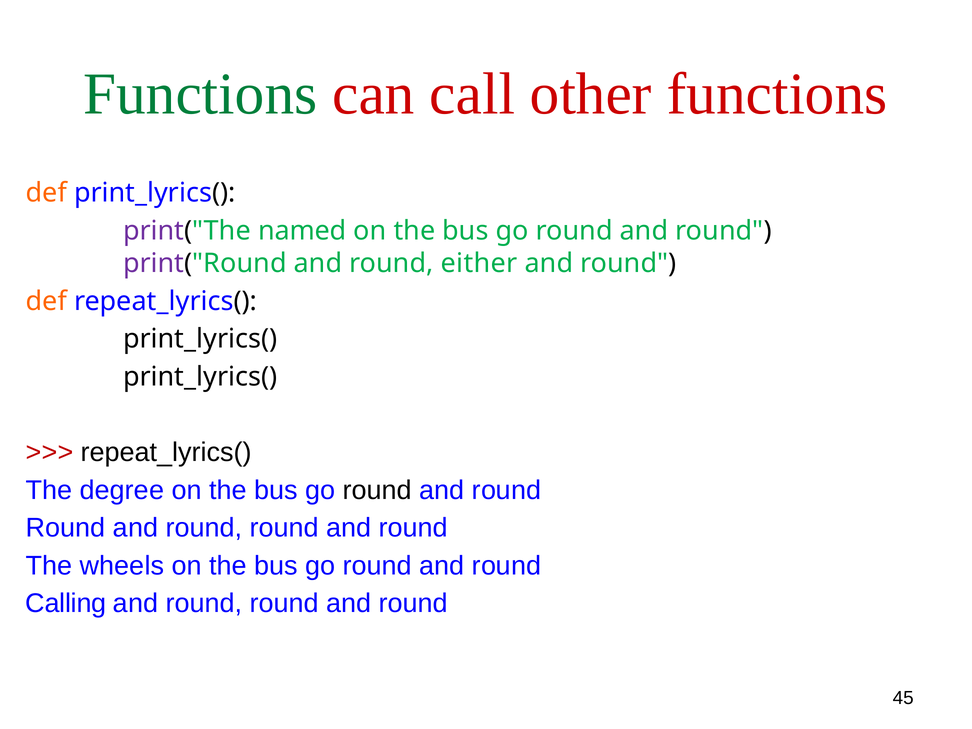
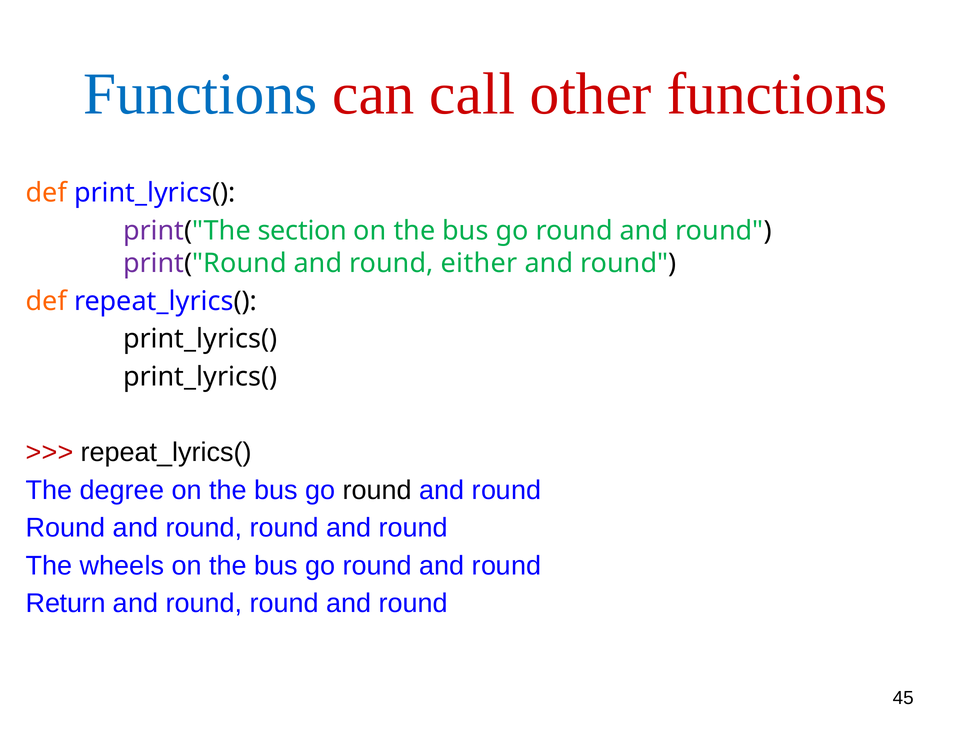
Functions at (200, 94) colour: green -> blue
named: named -> section
Calling: Calling -> Return
